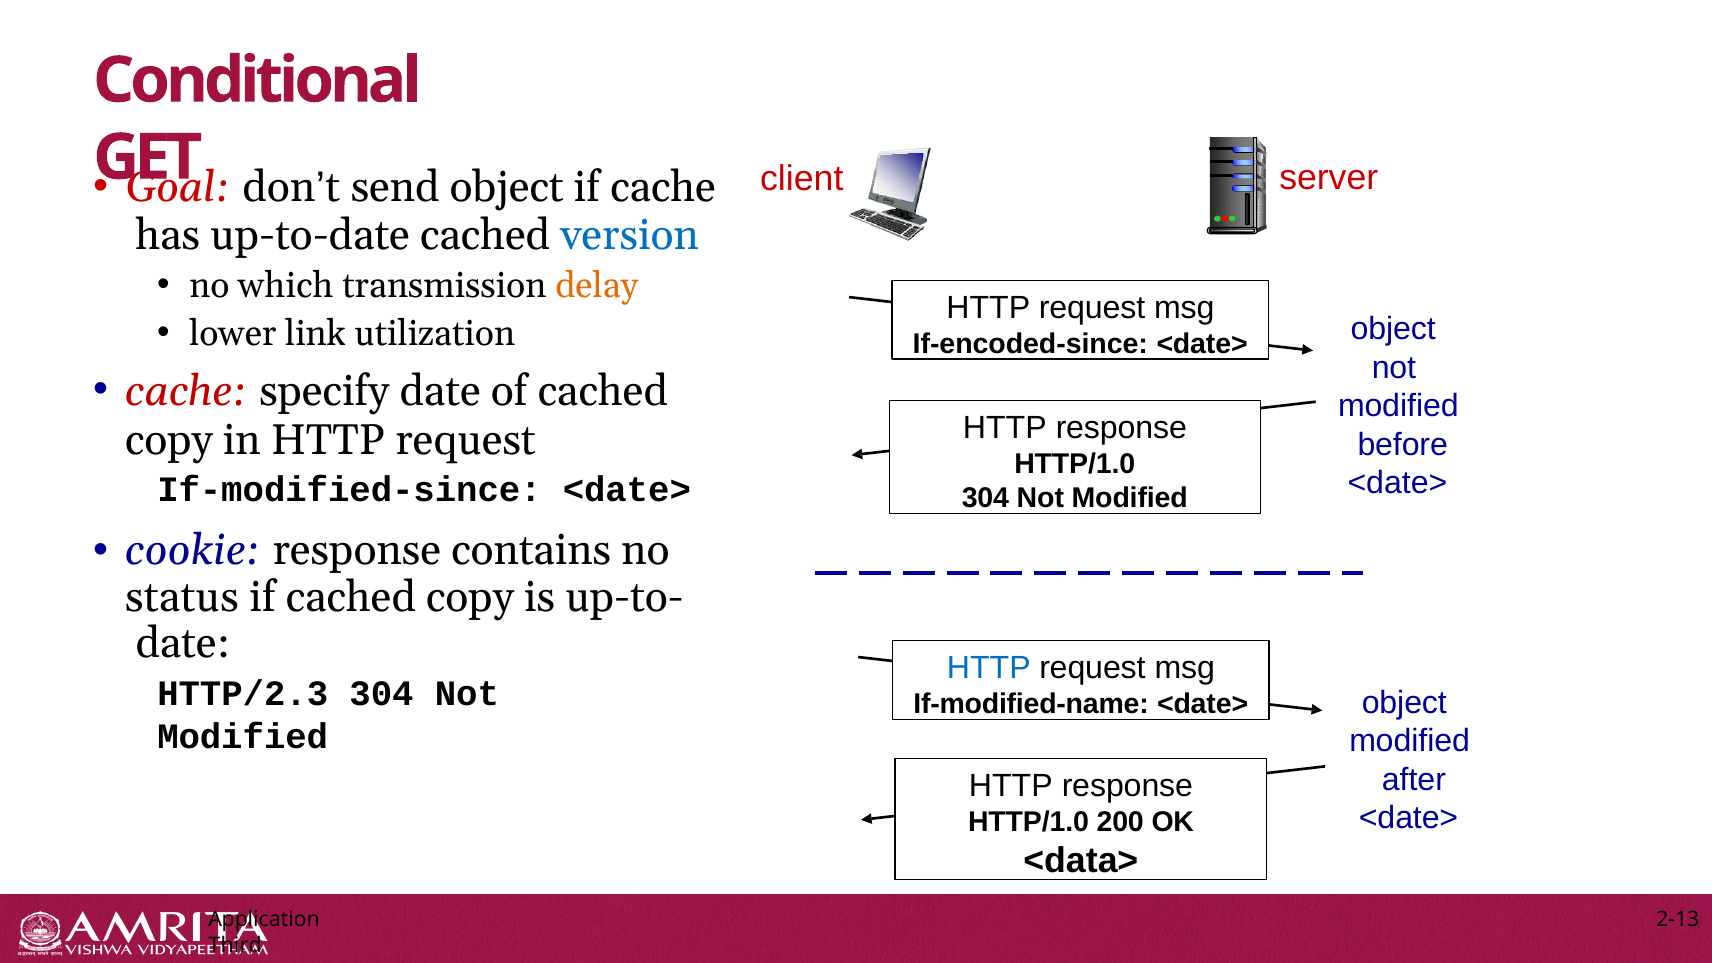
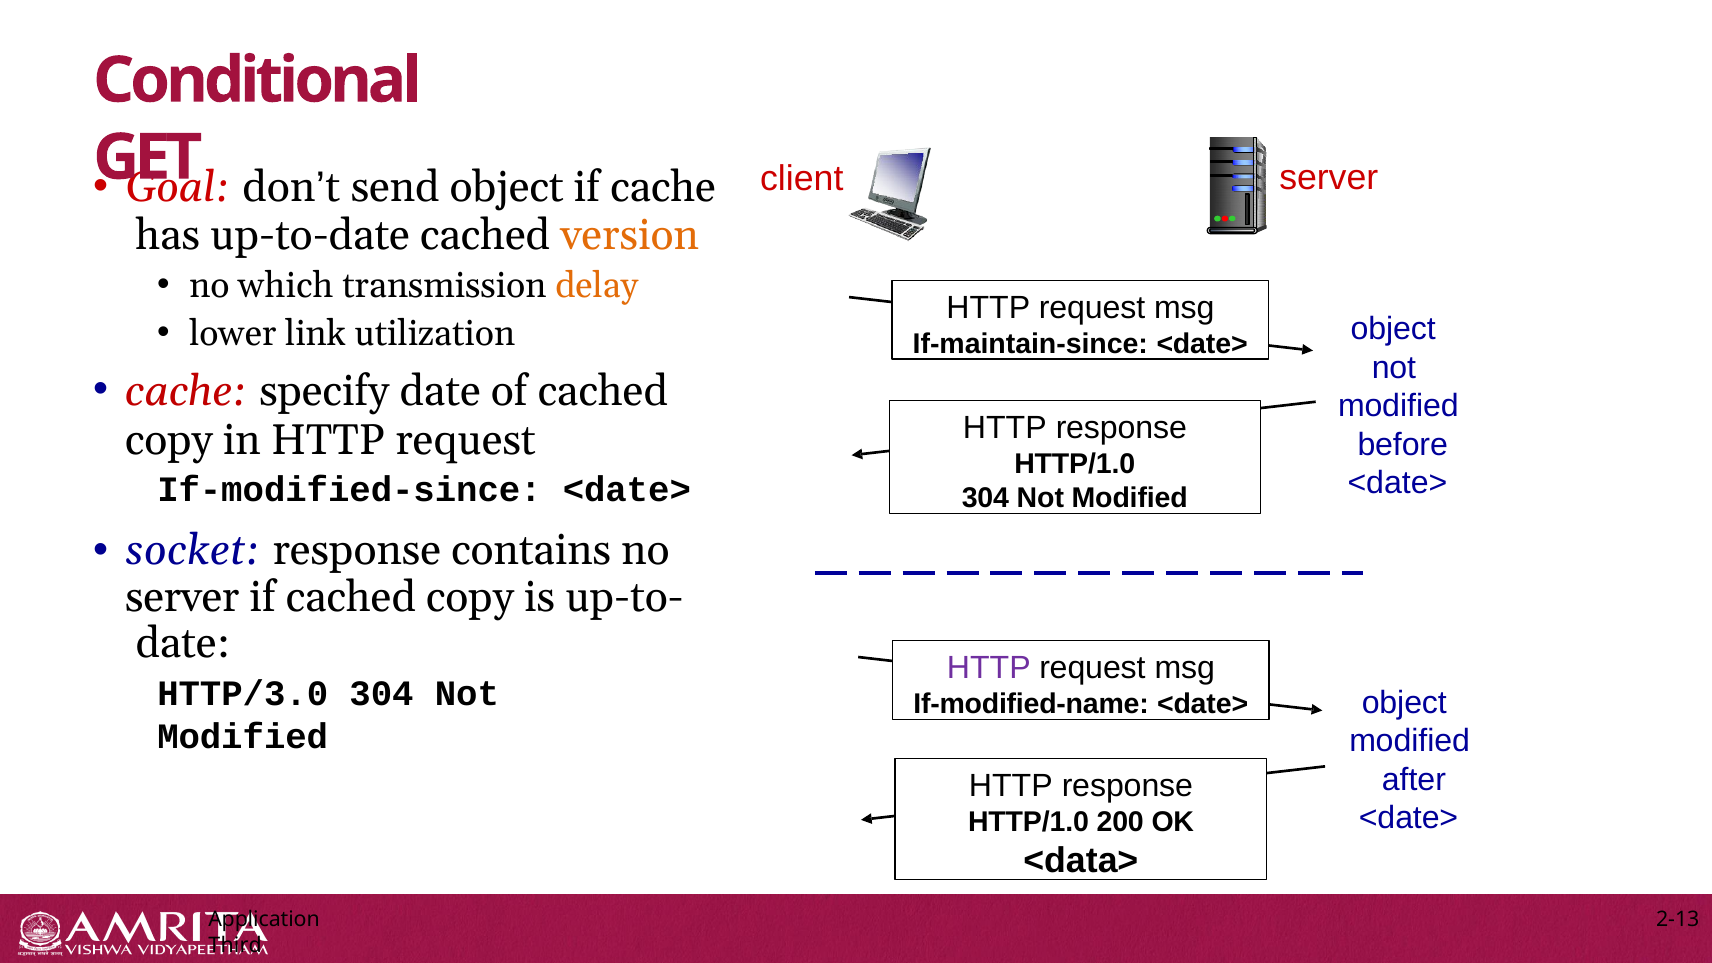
version colour: blue -> orange
If-encoded-since: If-encoded-since -> If-maintain-since
cookie: cookie -> socket
status at (182, 597): status -> server
HTTP at (989, 668) colour: blue -> purple
HTTP/2.3: HTTP/2.3 -> HTTP/3.0
